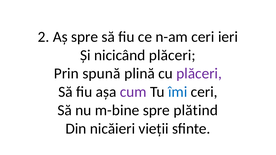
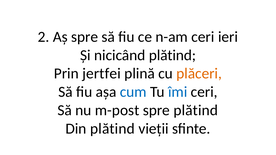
nicicând plăceri: plăceri -> plătind
spună: spună -> jertfei
plăceri at (199, 74) colour: purple -> orange
cum colour: purple -> blue
m-bine: m-bine -> m-post
Din nicăieri: nicăieri -> plătind
